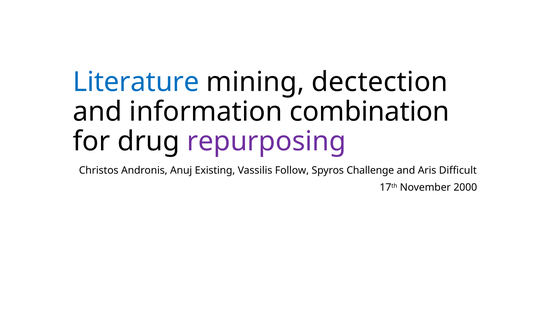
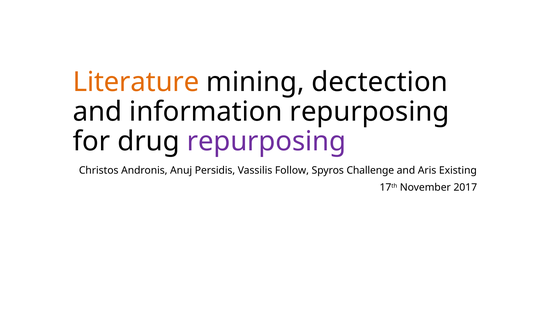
Literature colour: blue -> orange
information combination: combination -> repurposing
Existing: Existing -> Persidis
Difficult: Difficult -> Existing
2000: 2000 -> 2017
